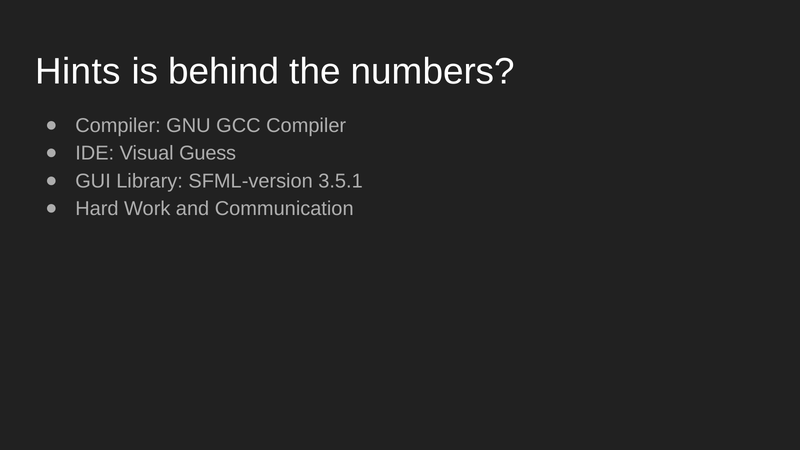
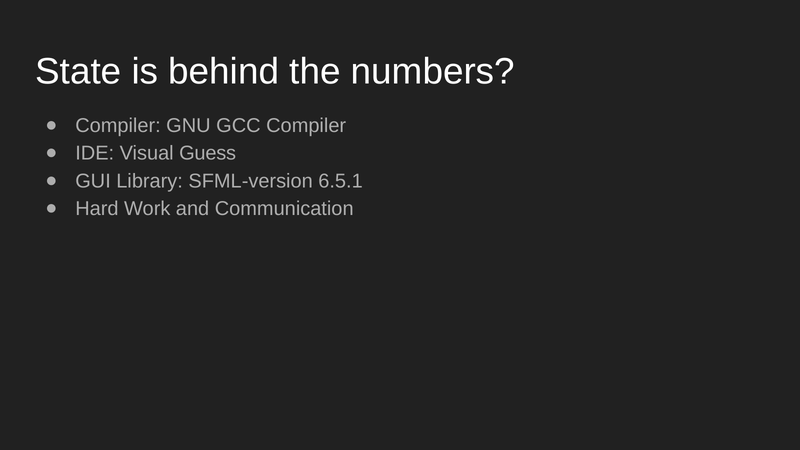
Hints: Hints -> State
3.5.1: 3.5.1 -> 6.5.1
